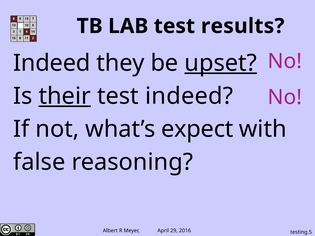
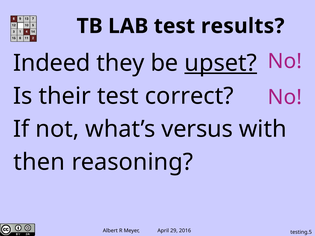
their underline: present -> none
test indeed: indeed -> correct
expect: expect -> versus
false: false -> then
